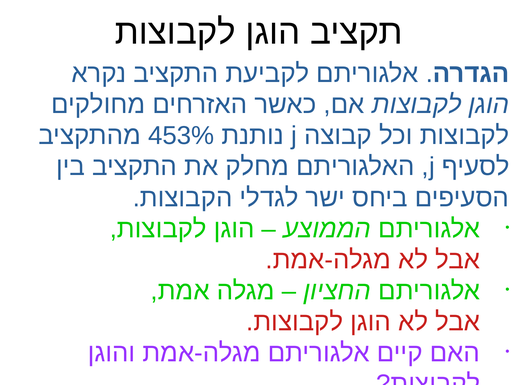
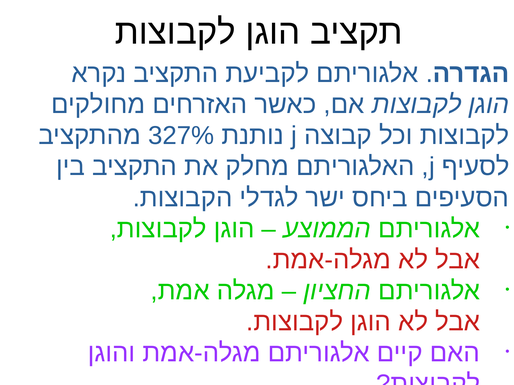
453%: 453% -> 327%
